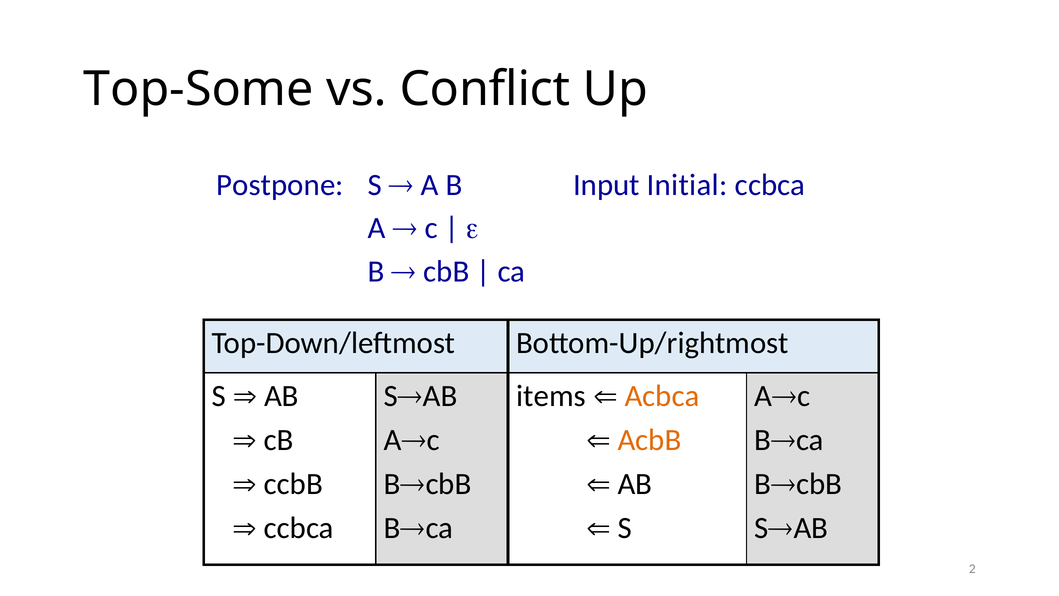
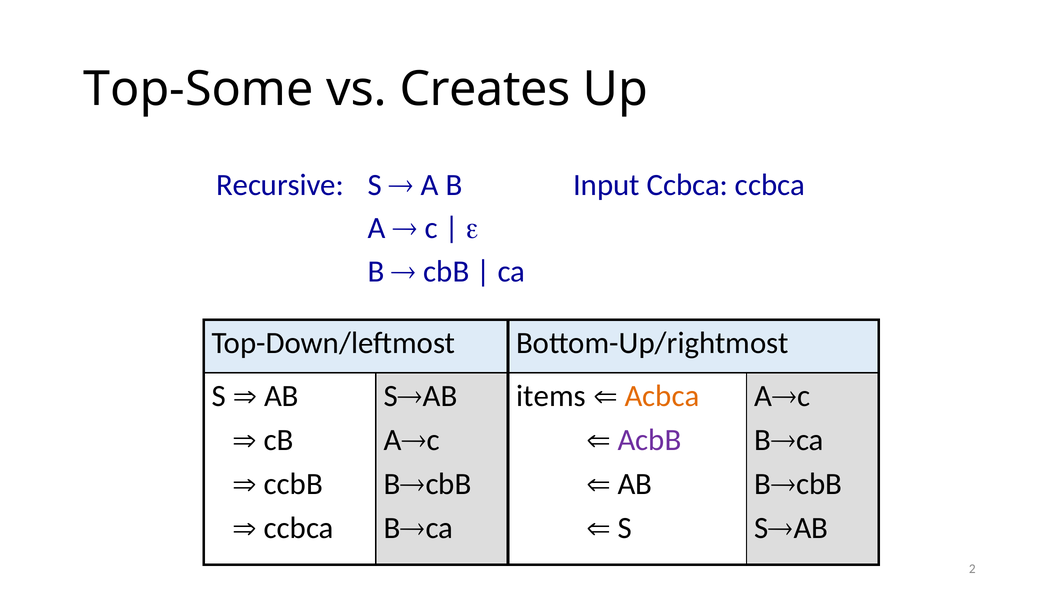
Conflict: Conflict -> Creates
Input Initial: Initial -> Ccbca
Postpone: Postpone -> Recursive
AcbB colour: orange -> purple
